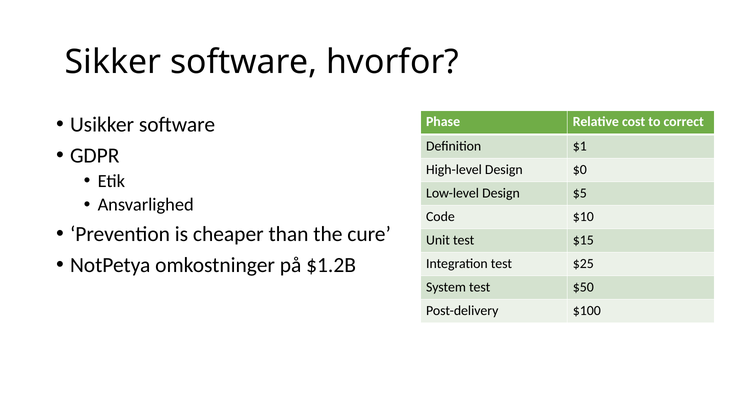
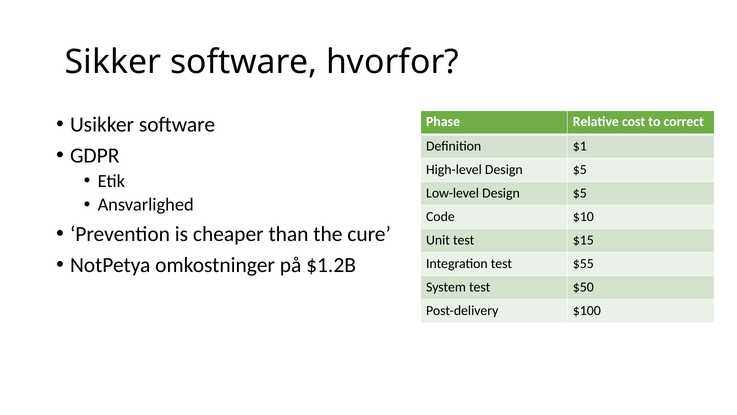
High-level Design $0: $0 -> $5
$25: $25 -> $55
